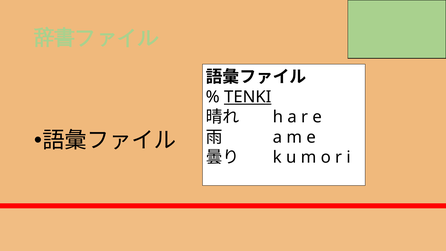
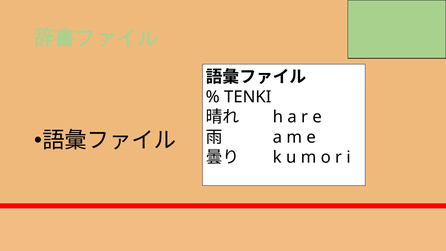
TENKI underline: present -> none
